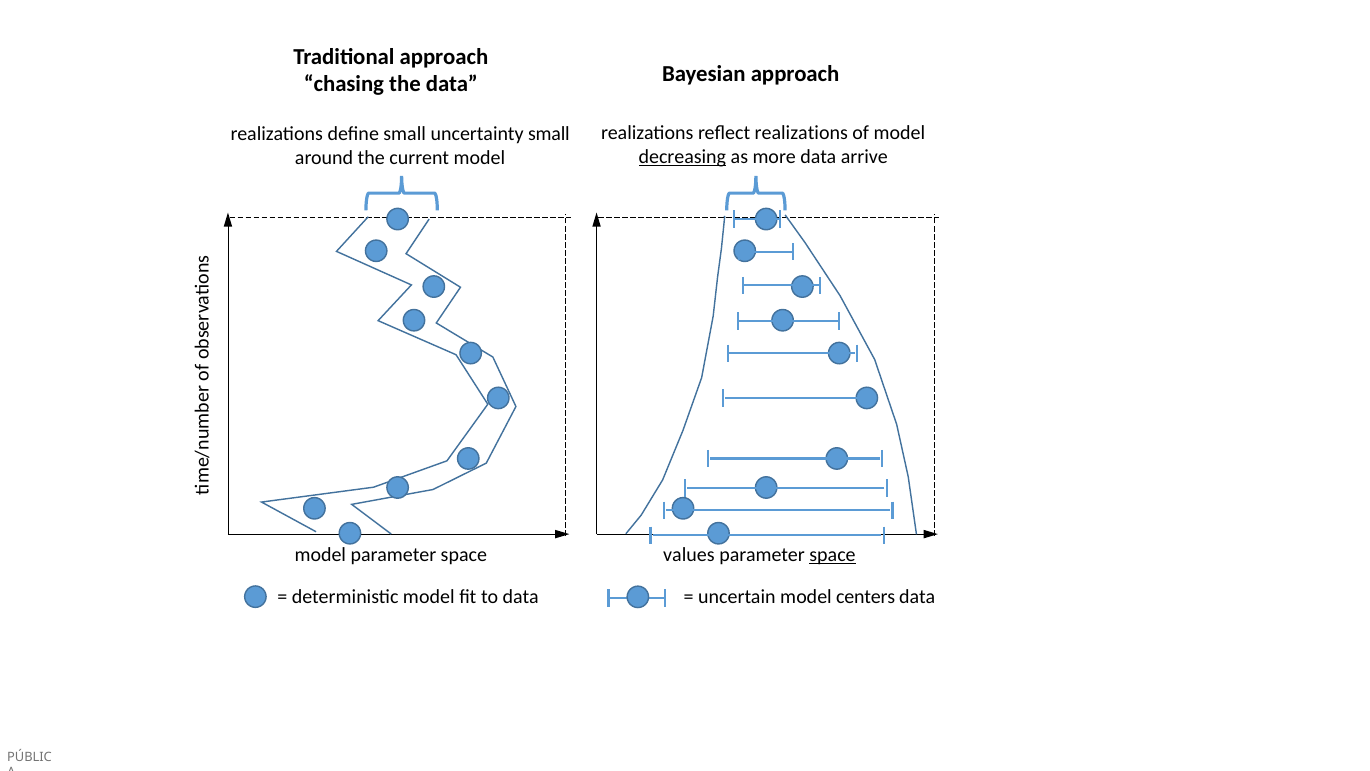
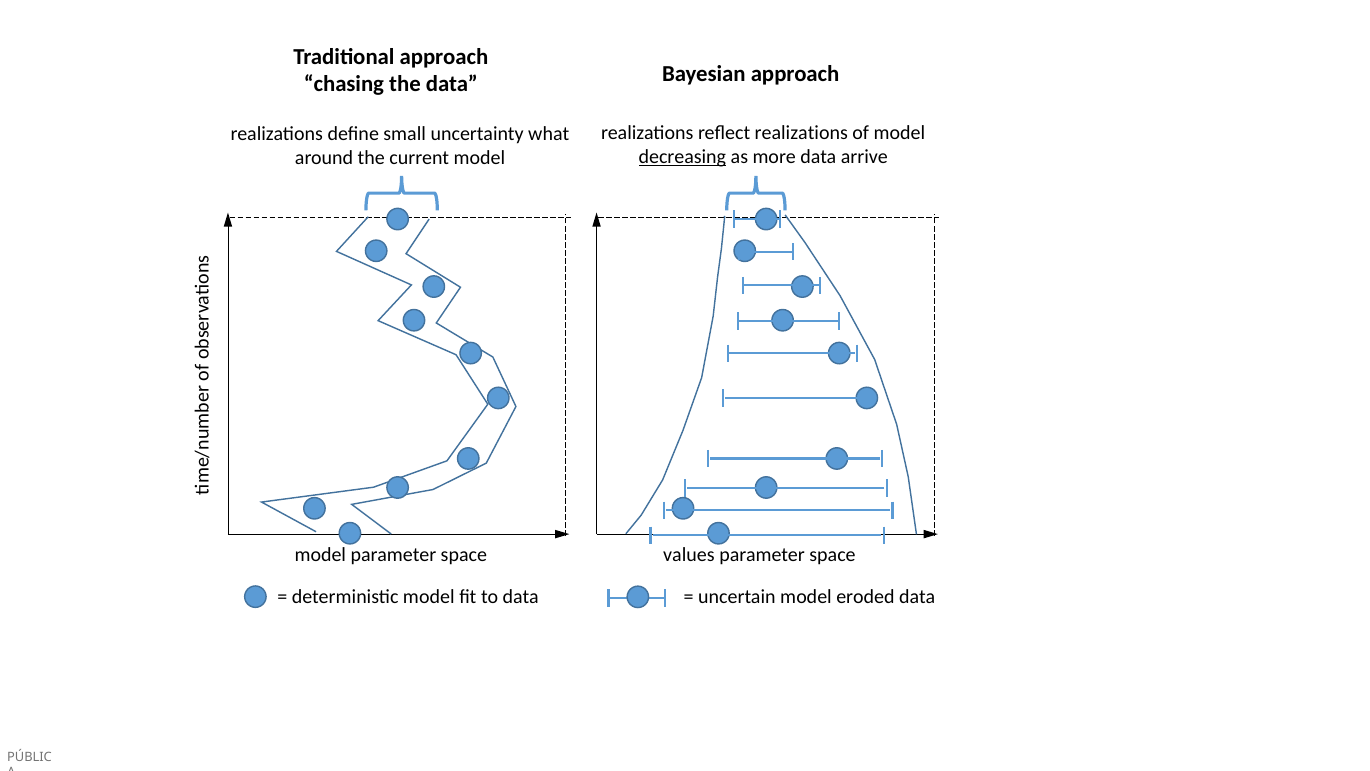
uncertainty small: small -> what
space at (832, 554) underline: present -> none
centers: centers -> eroded
